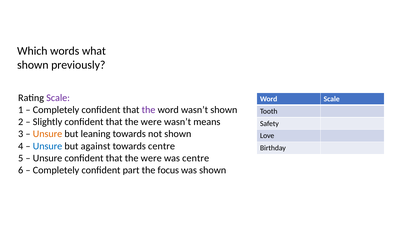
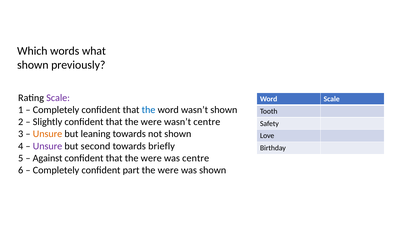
the at (149, 110) colour: purple -> blue
wasn’t means: means -> centre
Unsure at (48, 146) colour: blue -> purple
against: against -> second
towards centre: centre -> briefly
Unsure at (48, 159): Unsure -> Against
focus at (168, 171): focus -> were
